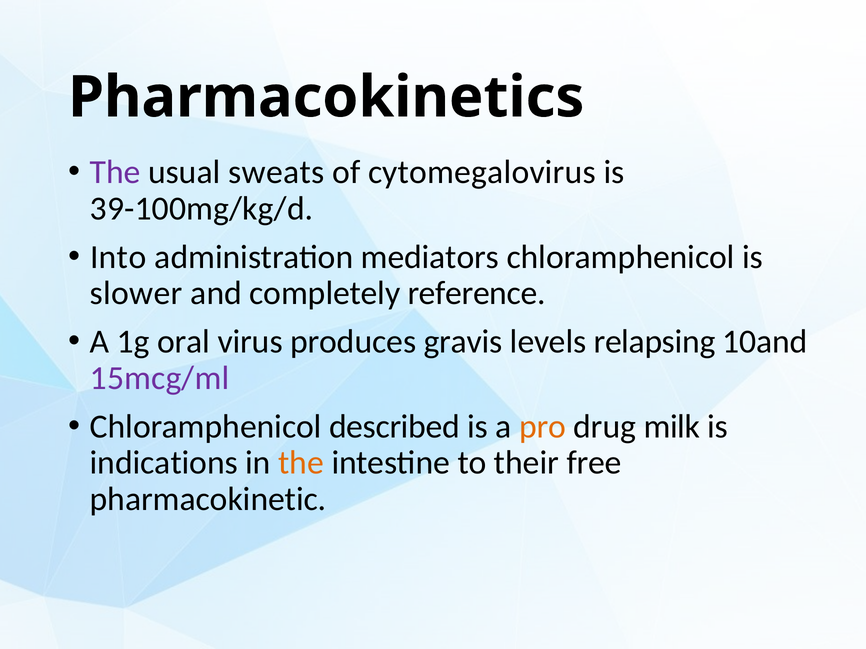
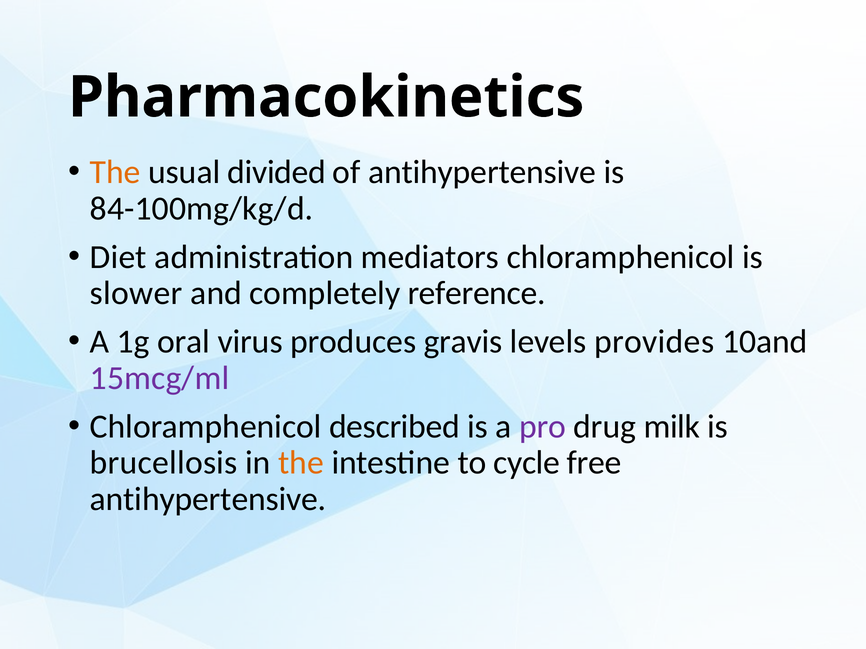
The at (115, 172) colour: purple -> orange
sweats: sweats -> divided
of cytomegalovirus: cytomegalovirus -> antihypertensive
39-100mg/kg/d: 39-100mg/kg/d -> 84-100mg/kg/d
Into: Into -> Diet
relapsing: relapsing -> provides
pro colour: orange -> purple
indications: indications -> brucellosis
their: their -> cycle
pharmacokinetic at (208, 499): pharmacokinetic -> antihypertensive
